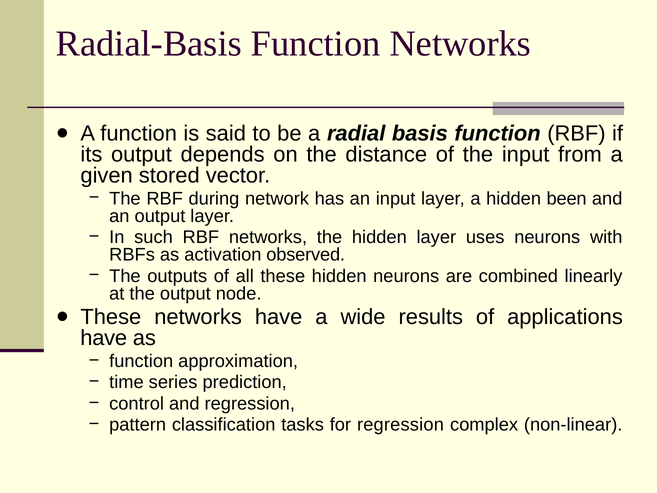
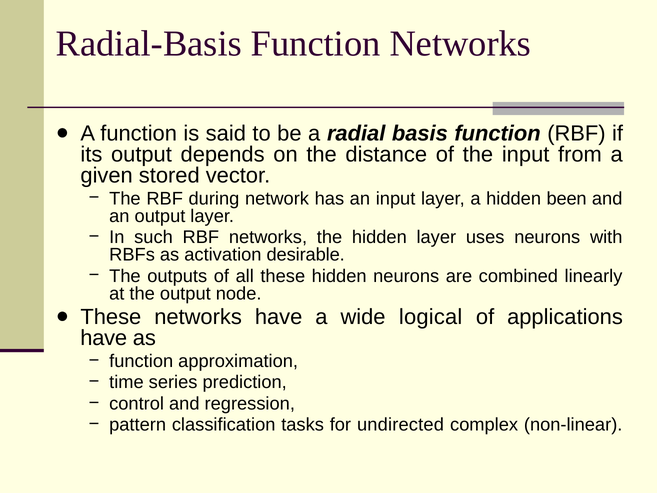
observed: observed -> desirable
results: results -> logical
for regression: regression -> undirected
